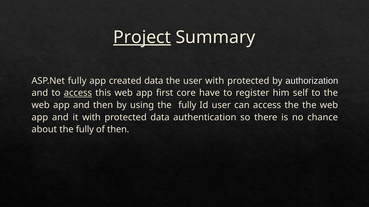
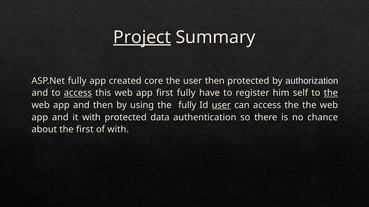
created data: data -> core
user with: with -> then
first core: core -> fully
the at (331, 93) underline: none -> present
user at (221, 105) underline: none -> present
about the fully: fully -> first
of then: then -> with
